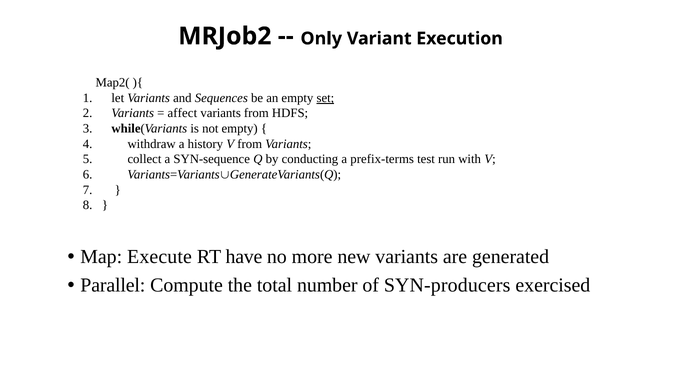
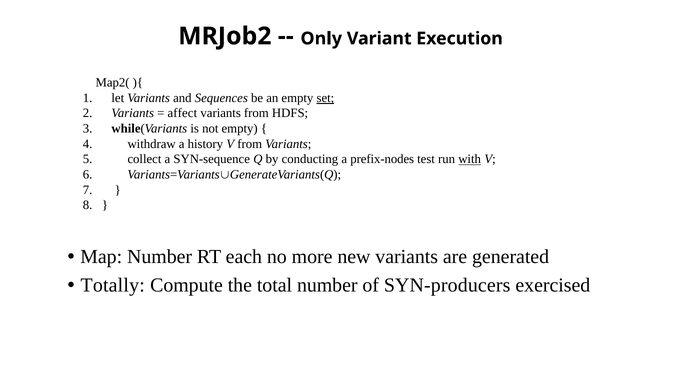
prefix-terms: prefix-terms -> prefix-nodes
with underline: none -> present
Map Execute: Execute -> Number
have: have -> each
Parallel: Parallel -> Totally
